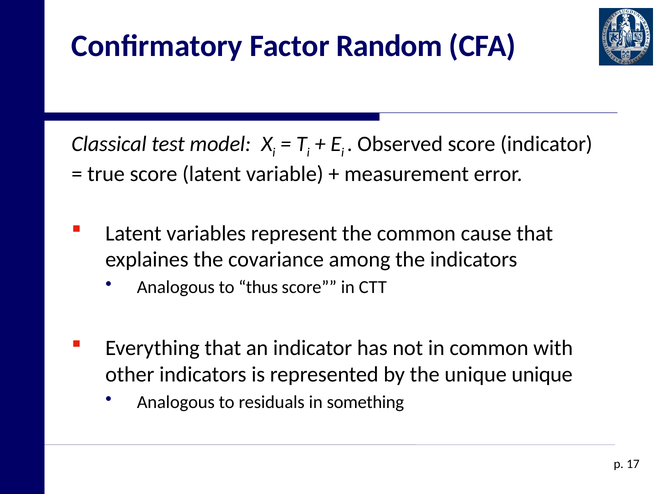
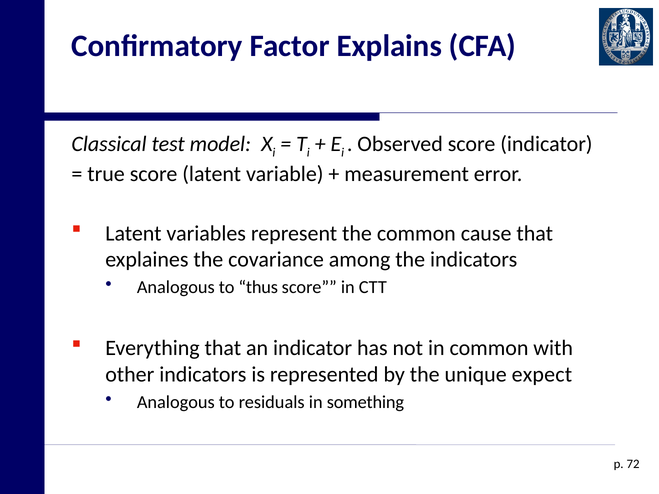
Random: Random -> Explains
unique unique: unique -> expect
17: 17 -> 72
